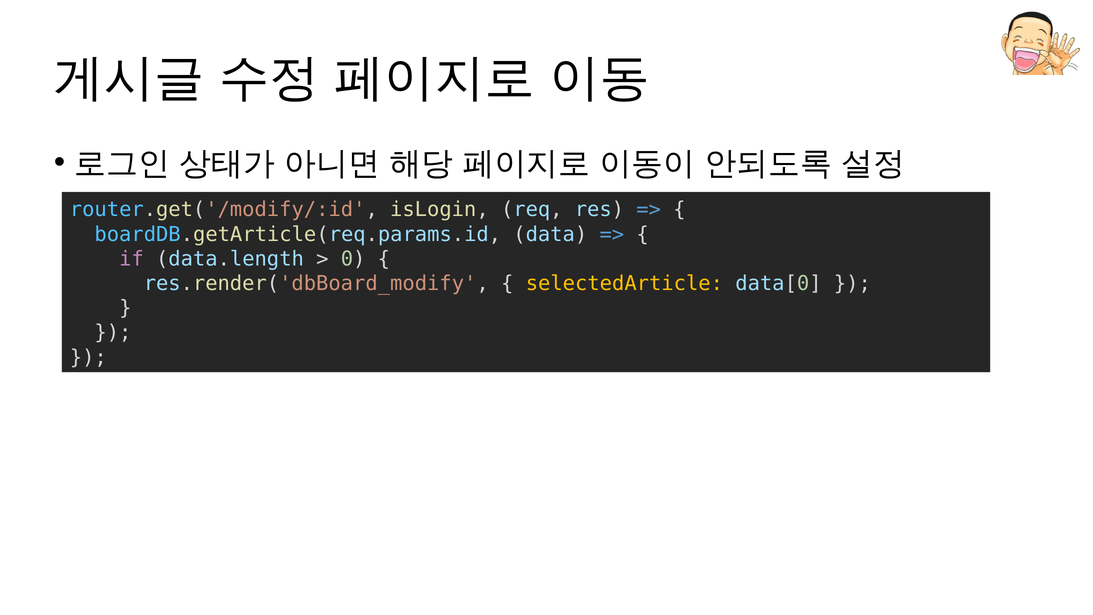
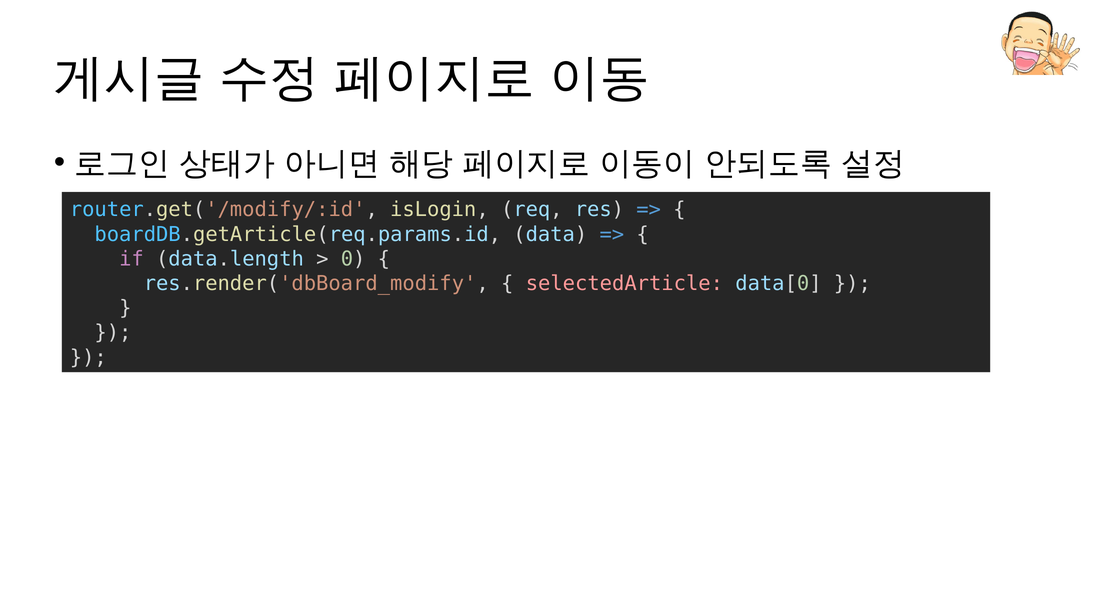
selectedArticle colour: yellow -> pink
